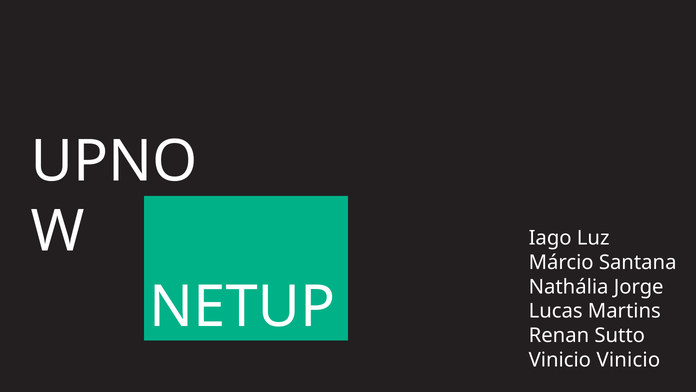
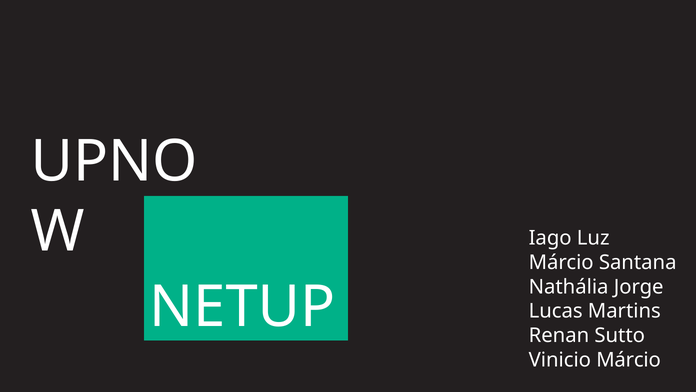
Vinicio Vinicio: Vinicio -> Márcio
